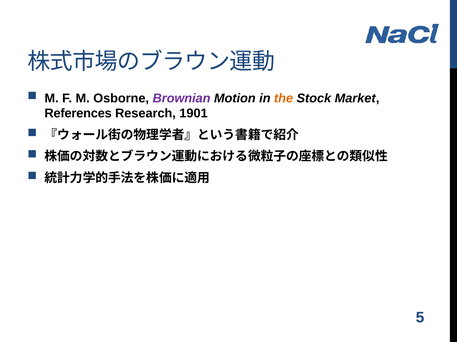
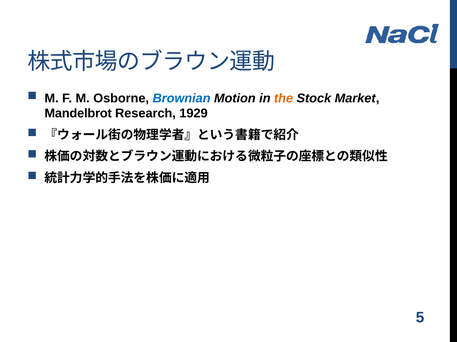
Brownian colour: purple -> blue
References: References -> Mandelbrot
1901: 1901 -> 1929
